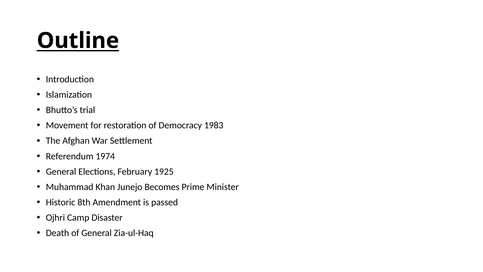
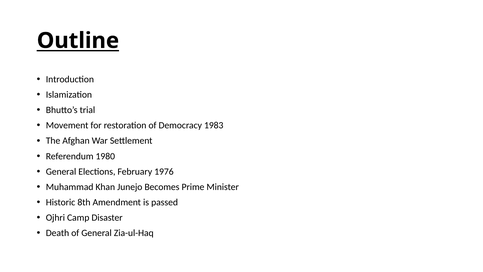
1974: 1974 -> 1980
1925: 1925 -> 1976
